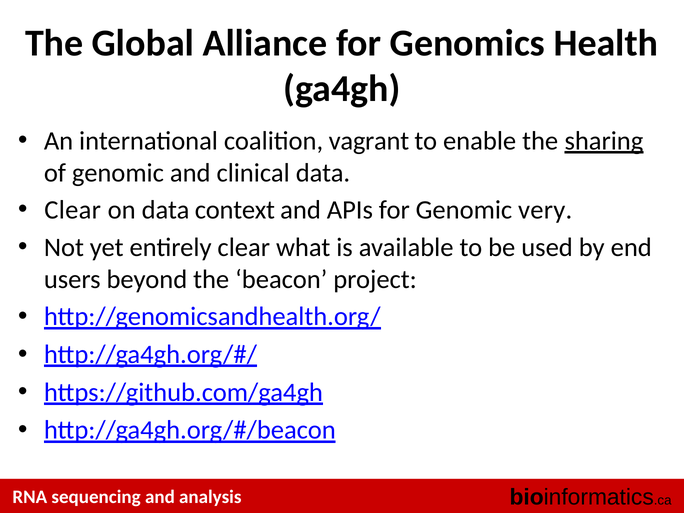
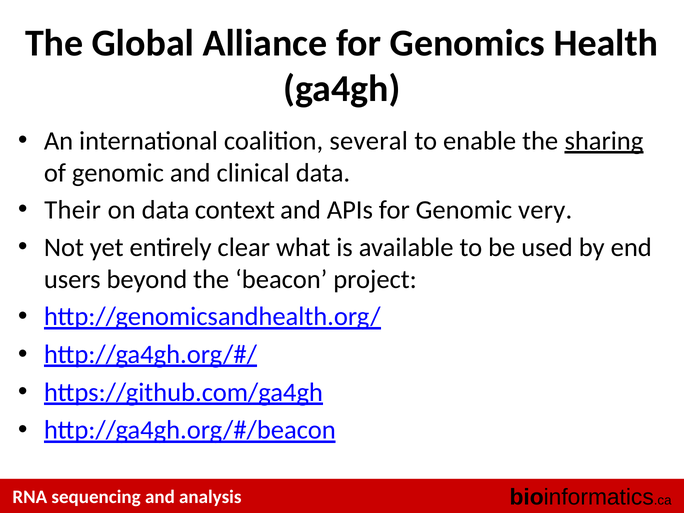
vagrant: vagrant -> several
Clear at (73, 210): Clear -> Their
